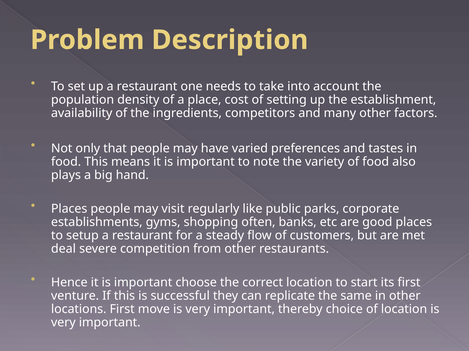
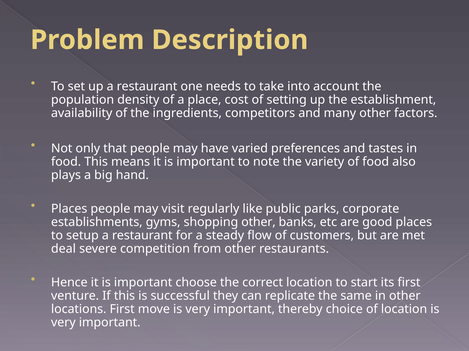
shopping often: often -> other
